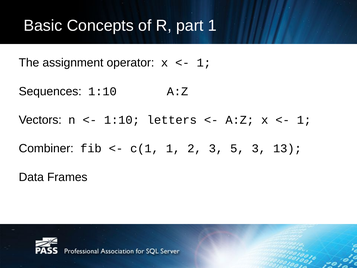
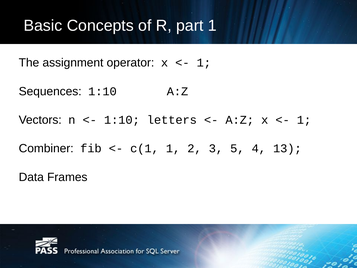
5 3: 3 -> 4
